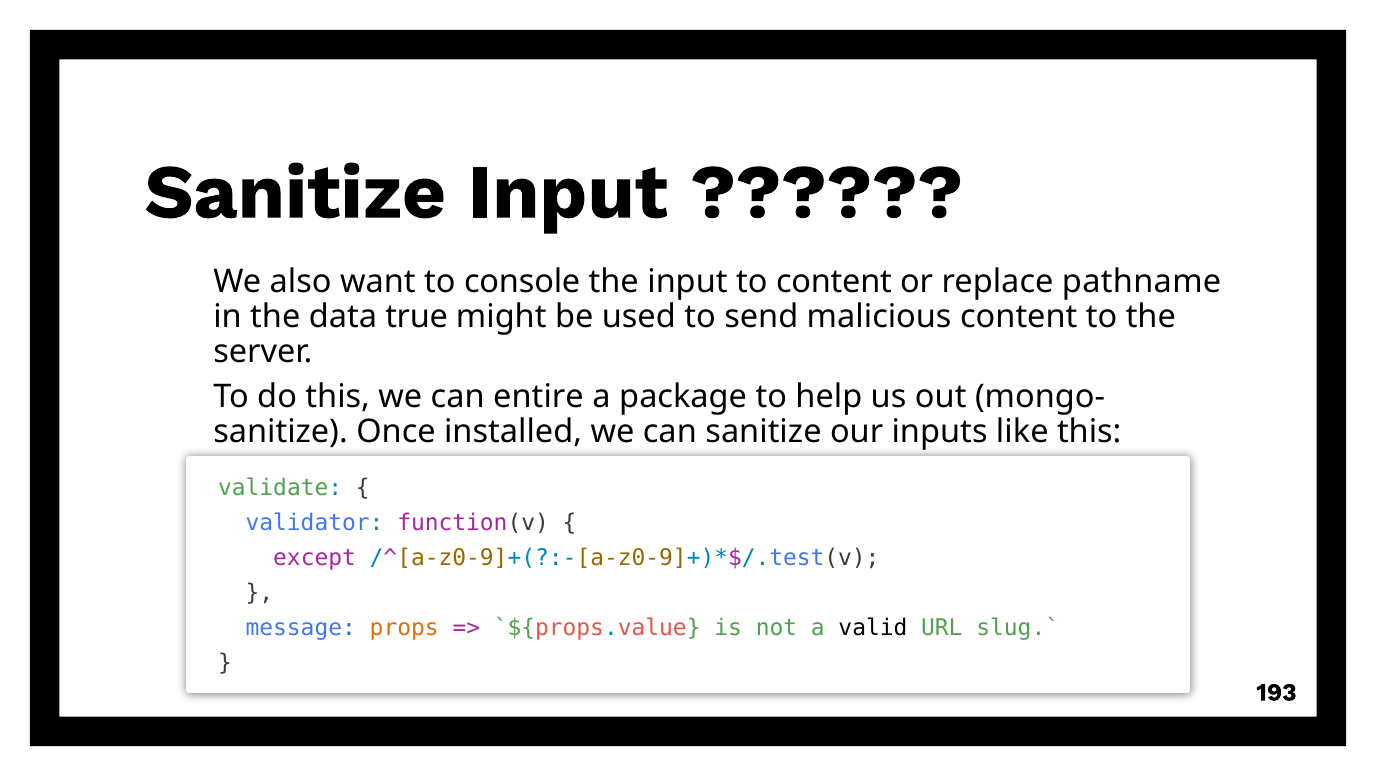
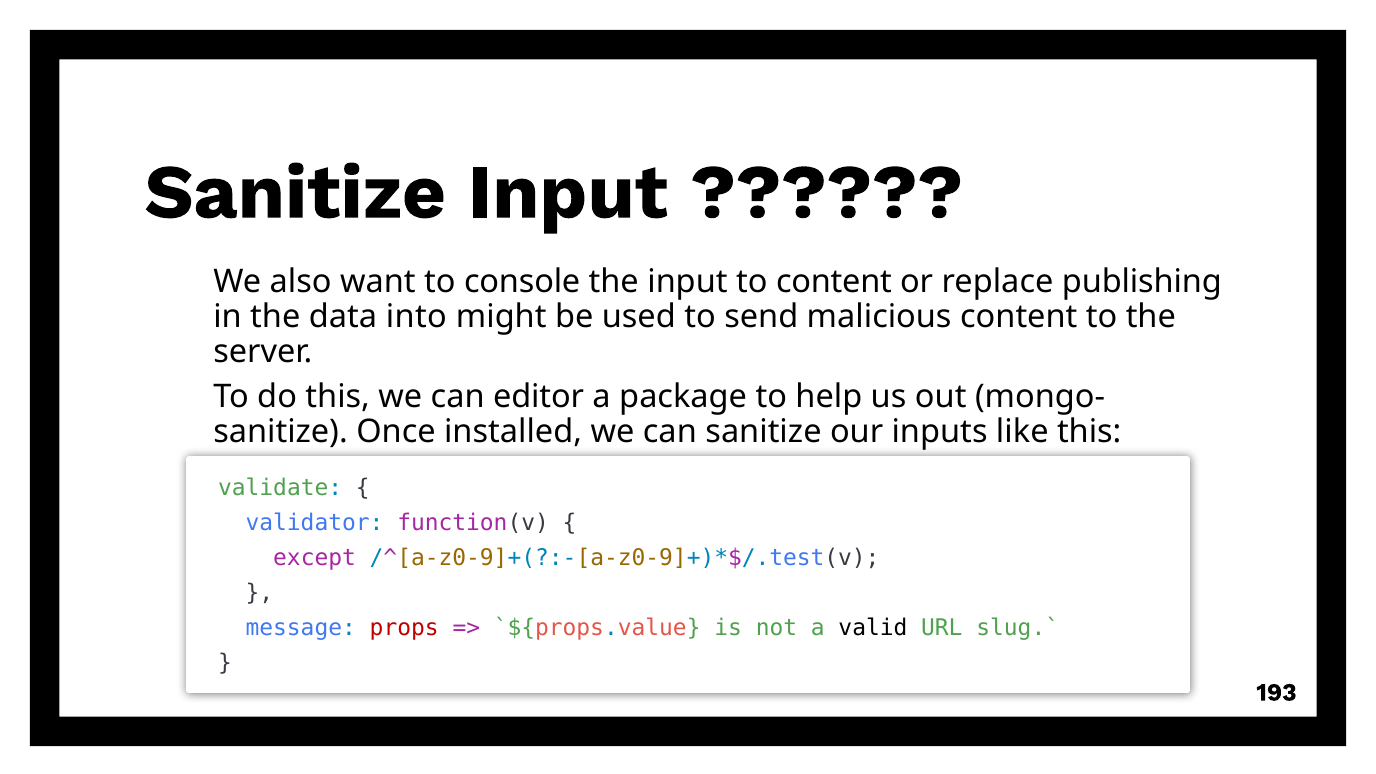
pathname: pathname -> publishing
true: true -> into
entire: entire -> editor
props colour: orange -> red
